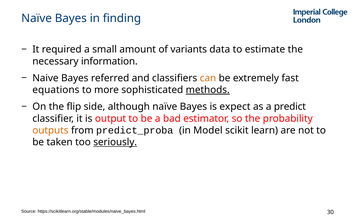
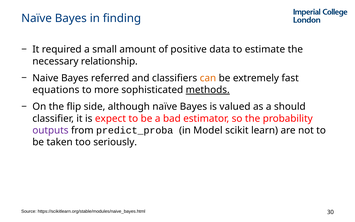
variants: variants -> positive
information: information -> relationship
expect: expect -> valued
predict: predict -> should
output: output -> expect
outputs colour: orange -> purple
seriously underline: present -> none
